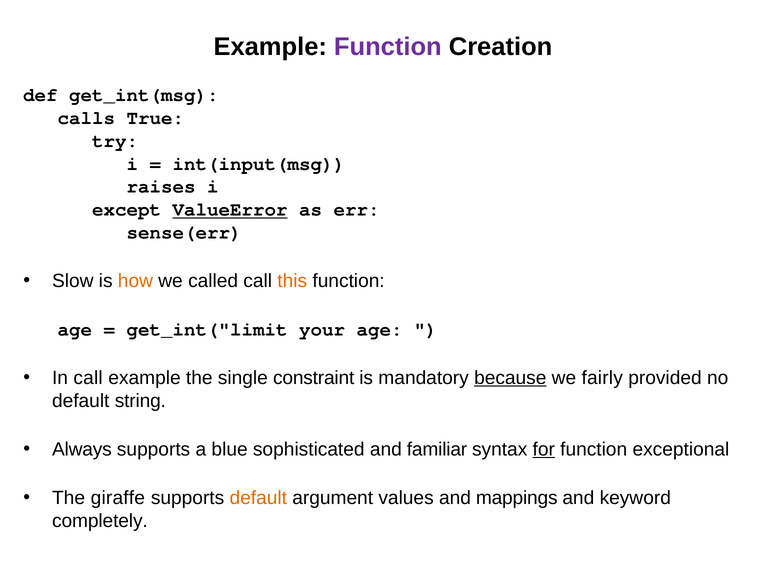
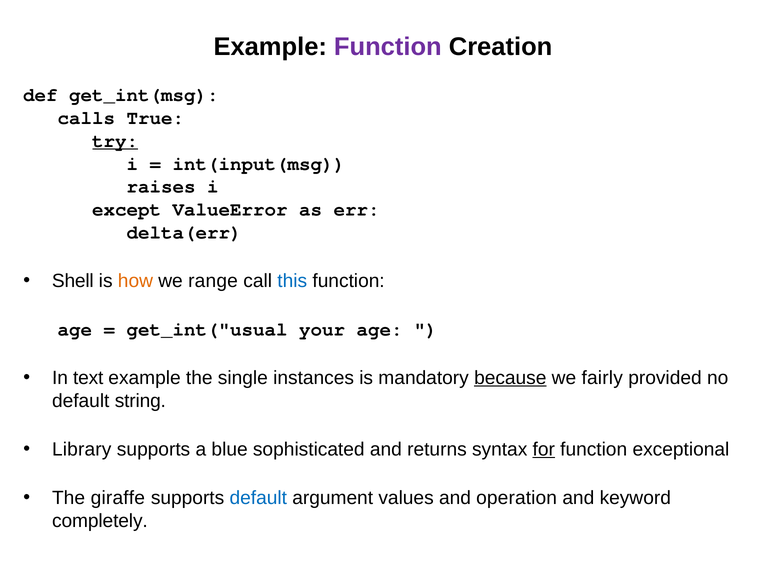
try underline: none -> present
ValueError underline: present -> none
sense(err: sense(err -> delta(err
Slow: Slow -> Shell
called: called -> range
this colour: orange -> blue
get_int("limit: get_int("limit -> get_int("usual
In call: call -> text
constraint: constraint -> instances
Always: Always -> Library
familiar: familiar -> returns
default at (258, 498) colour: orange -> blue
mappings: mappings -> operation
